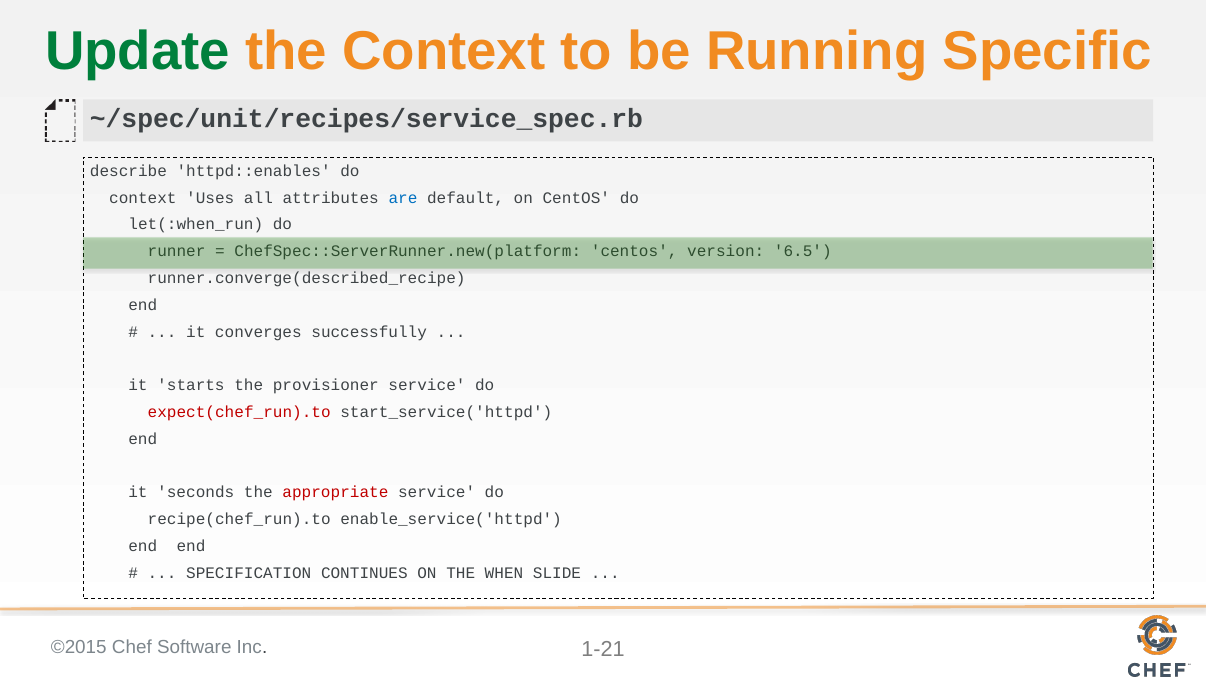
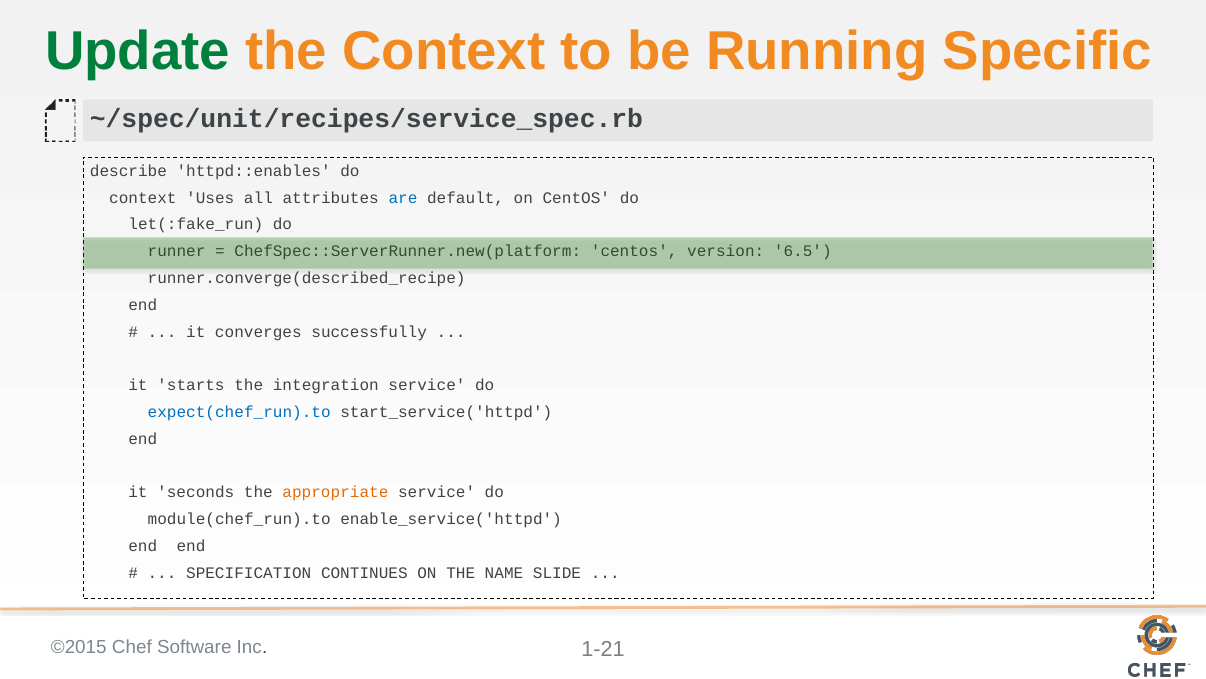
let(:when_run: let(:when_run -> let(:fake_run
provisioner: provisioner -> integration
expect(chef_run).to colour: red -> blue
appropriate colour: red -> orange
recipe(chef_run).to: recipe(chef_run).to -> module(chef_run).to
WHEN: WHEN -> NAME
